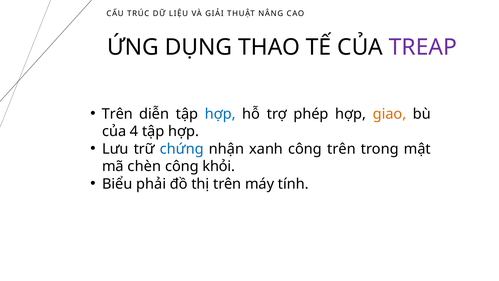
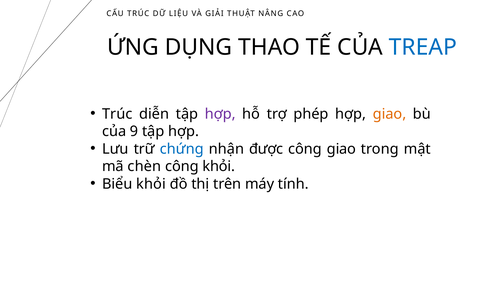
TREAP colour: purple -> blue
Trên at (117, 114): Trên -> Trúc
hợp at (220, 114) colour: blue -> purple
4: 4 -> 9
xanh: xanh -> được
công trên: trên -> giao
Biểu phải: phải -> khỏi
